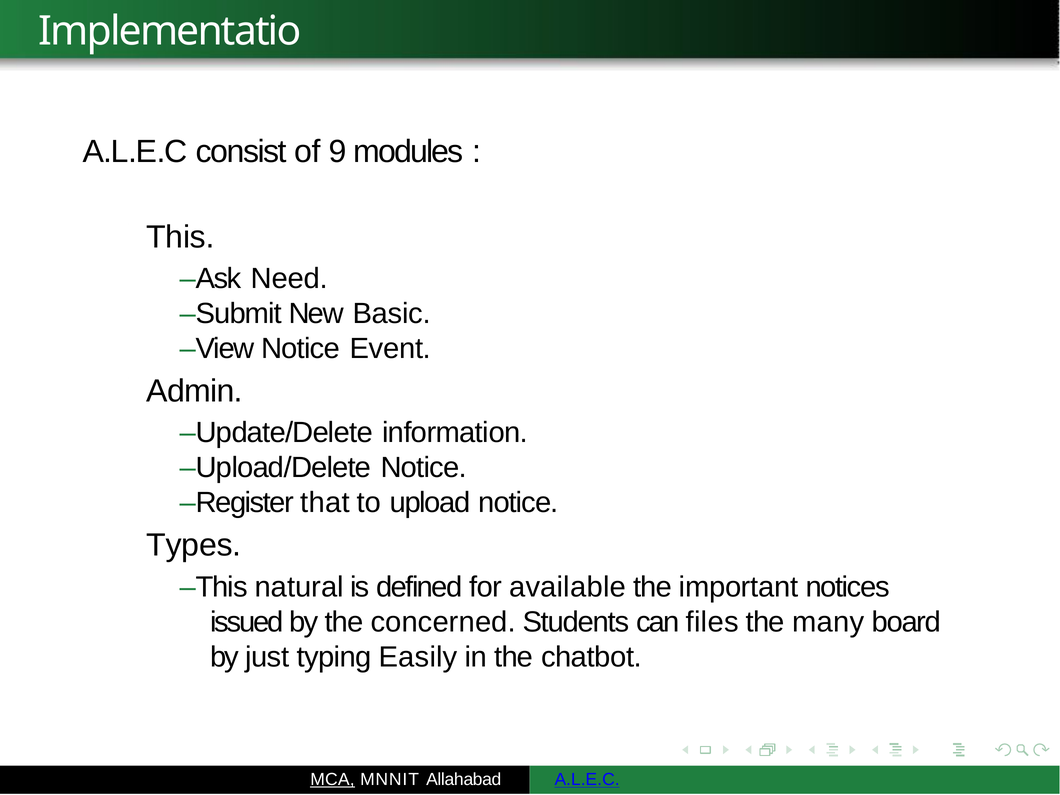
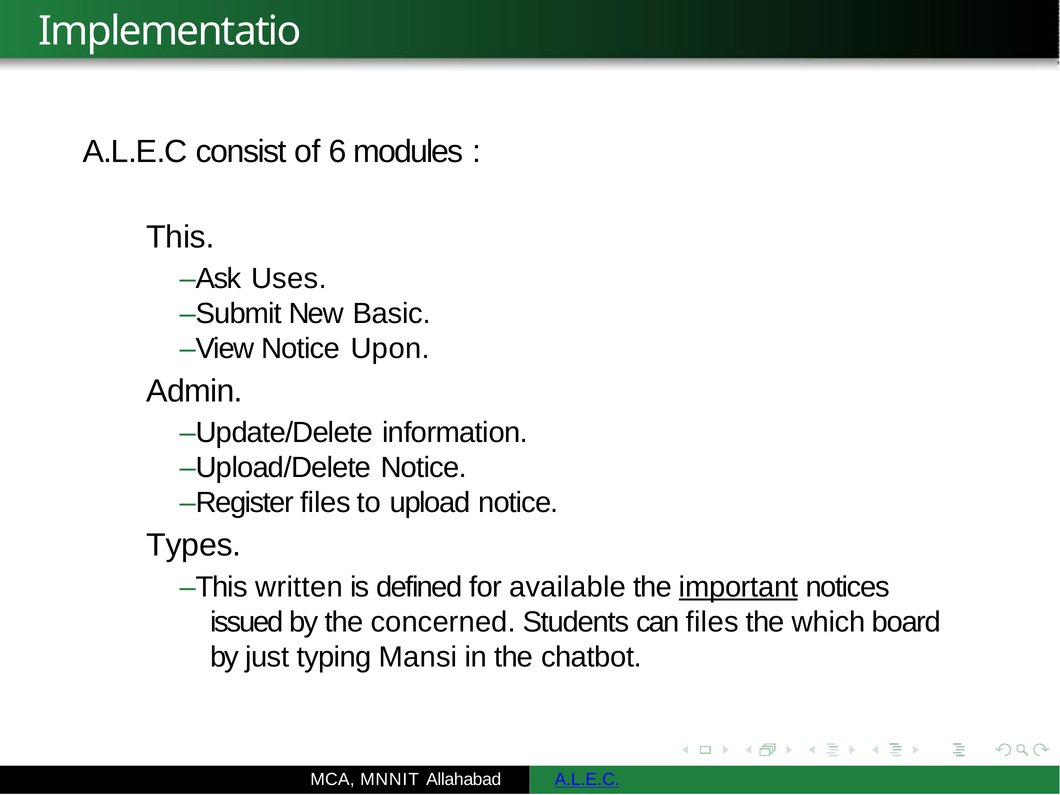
9: 9 -> 6
Need: Need -> Uses
Event: Event -> Upon
Register that: that -> files
natural: natural -> written
important underline: none -> present
many: many -> which
Easily: Easily -> Mansi
MCA underline: present -> none
